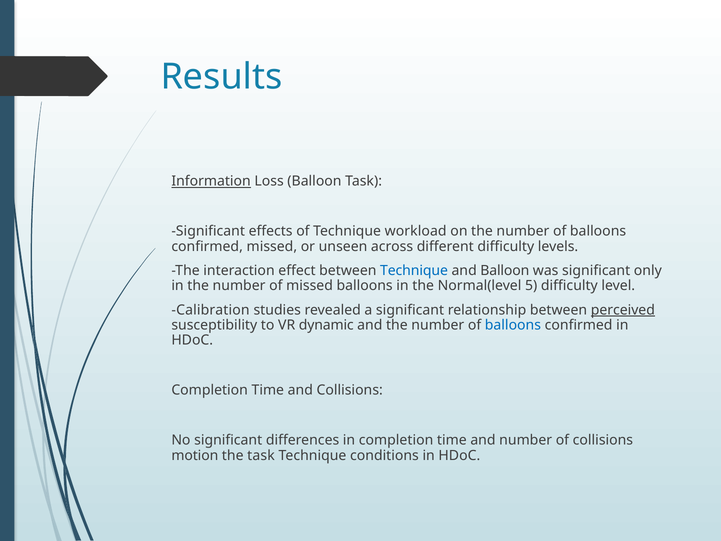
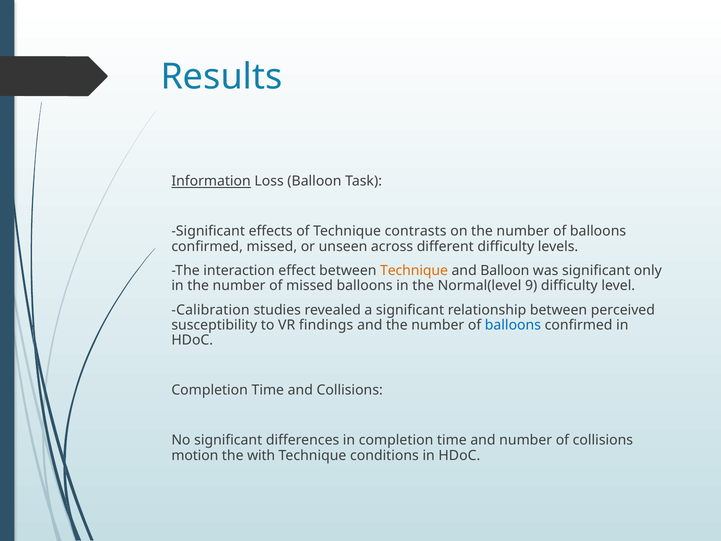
workload: workload -> contrasts
Technique at (414, 271) colour: blue -> orange
5: 5 -> 9
perceived underline: present -> none
dynamic: dynamic -> findings
the task: task -> with
